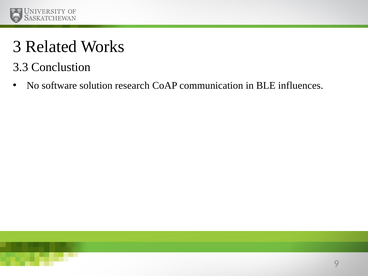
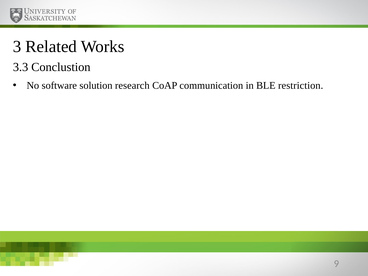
influences: influences -> restriction
